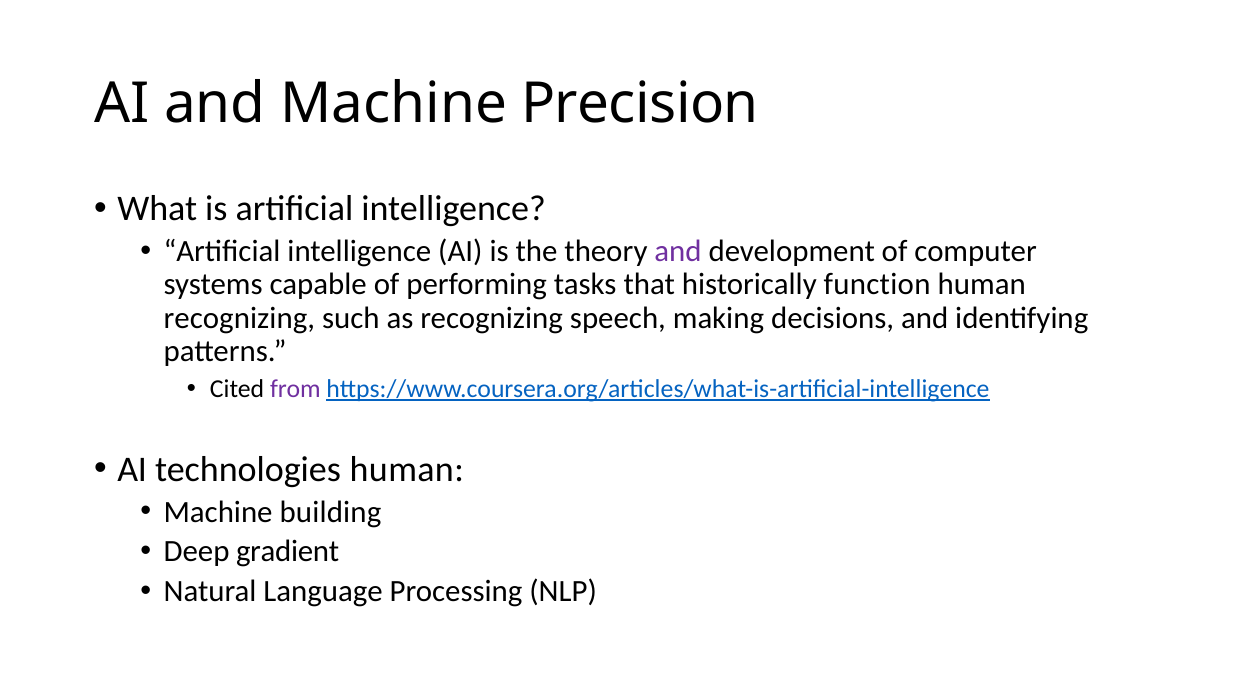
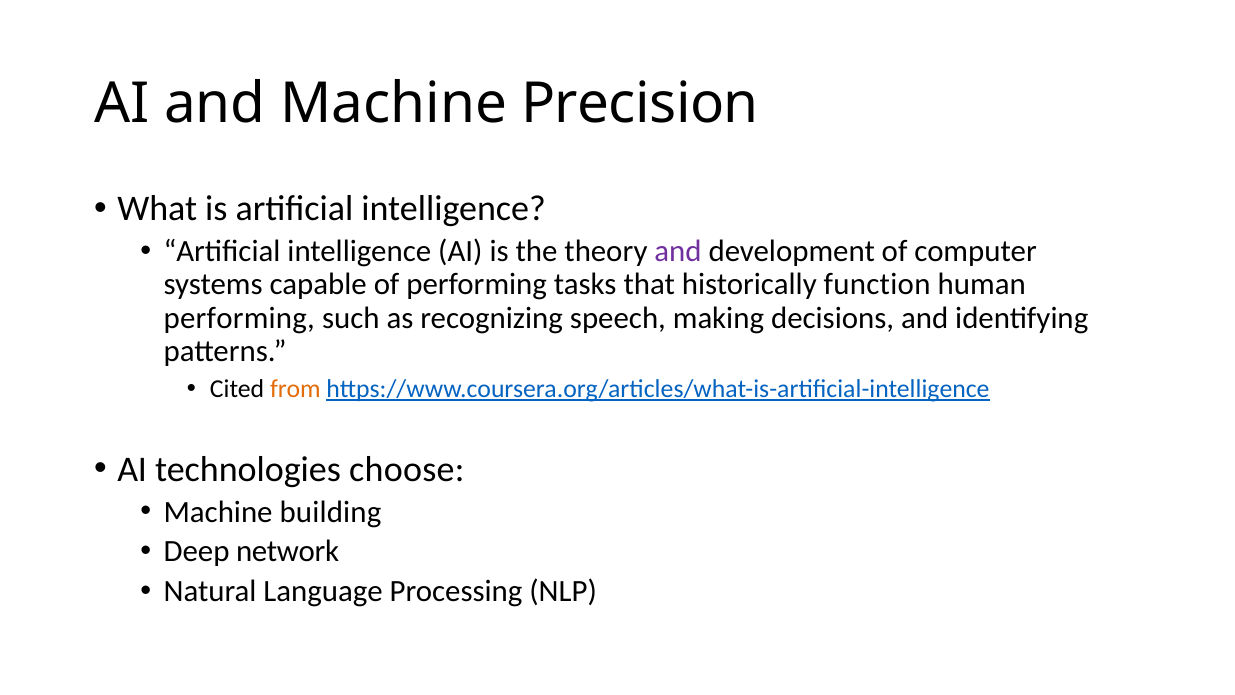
recognizing at (239, 318): recognizing -> performing
from colour: purple -> orange
technologies human: human -> choose
gradient: gradient -> network
